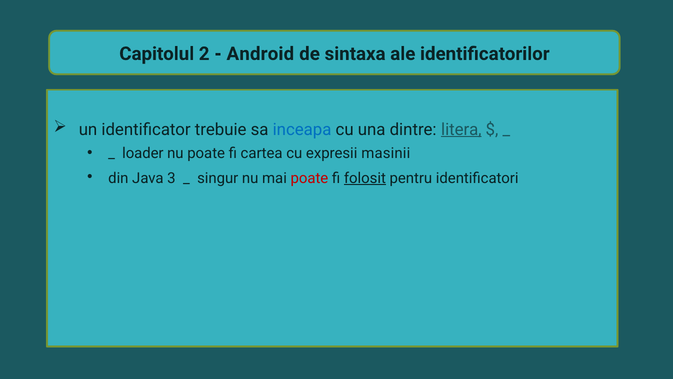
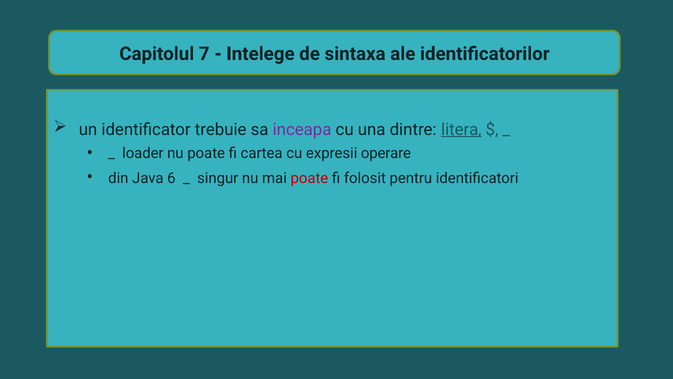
2: 2 -> 7
Android: Android -> Intelege
inceapa colour: blue -> purple
masinii: masinii -> operare
3: 3 -> 6
folosit underline: present -> none
